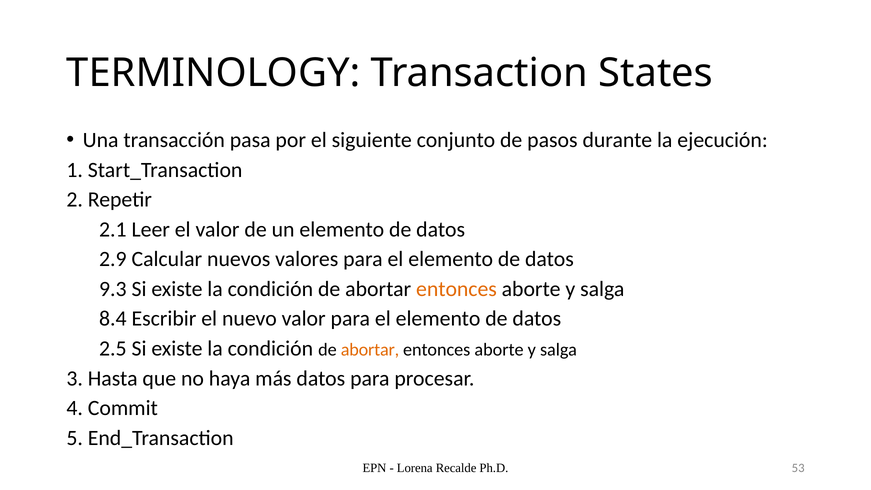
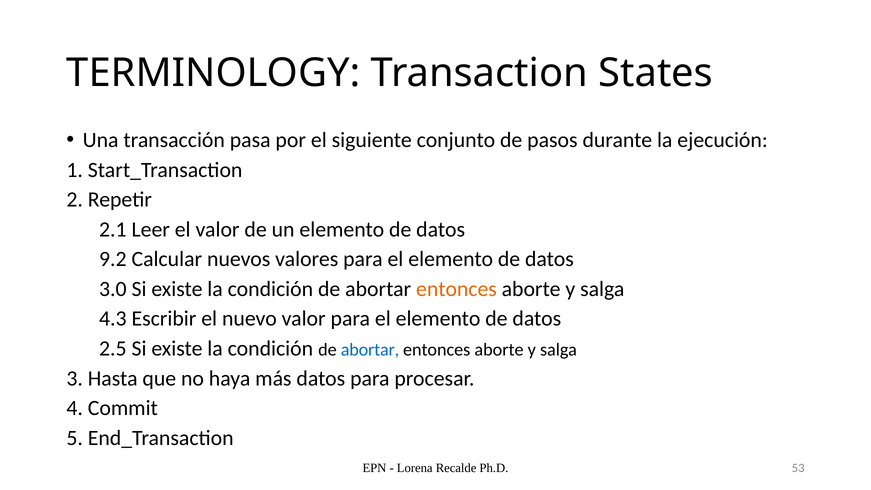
2.9: 2.9 -> 9.2
9.3: 9.3 -> 3.0
8.4: 8.4 -> 4.3
abortar at (370, 350) colour: orange -> blue
